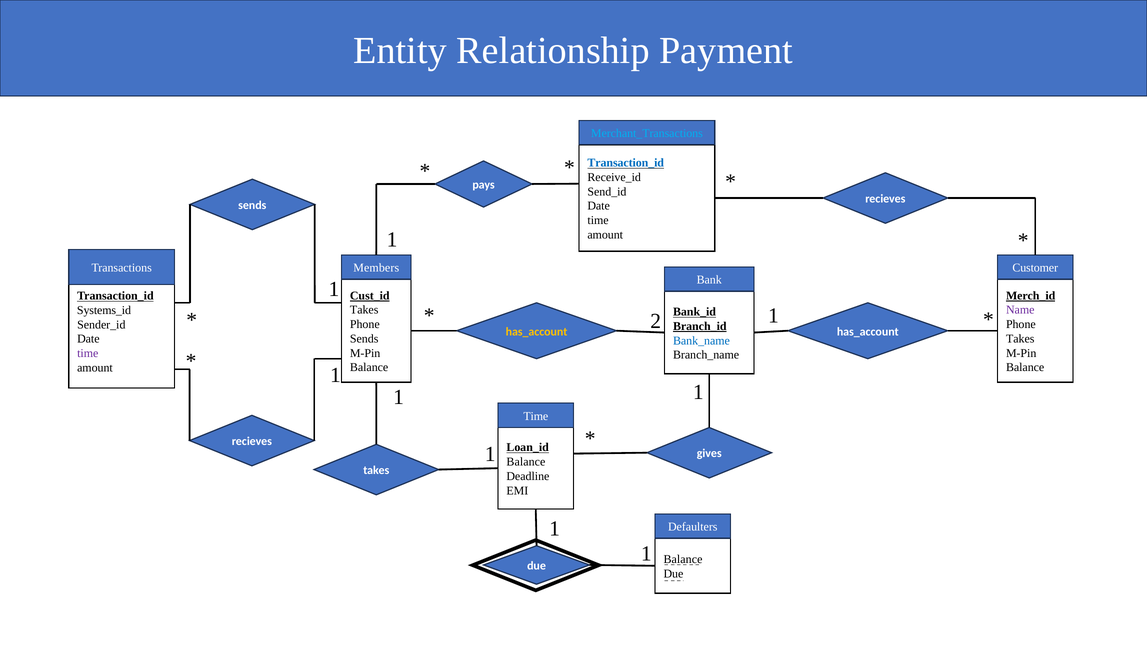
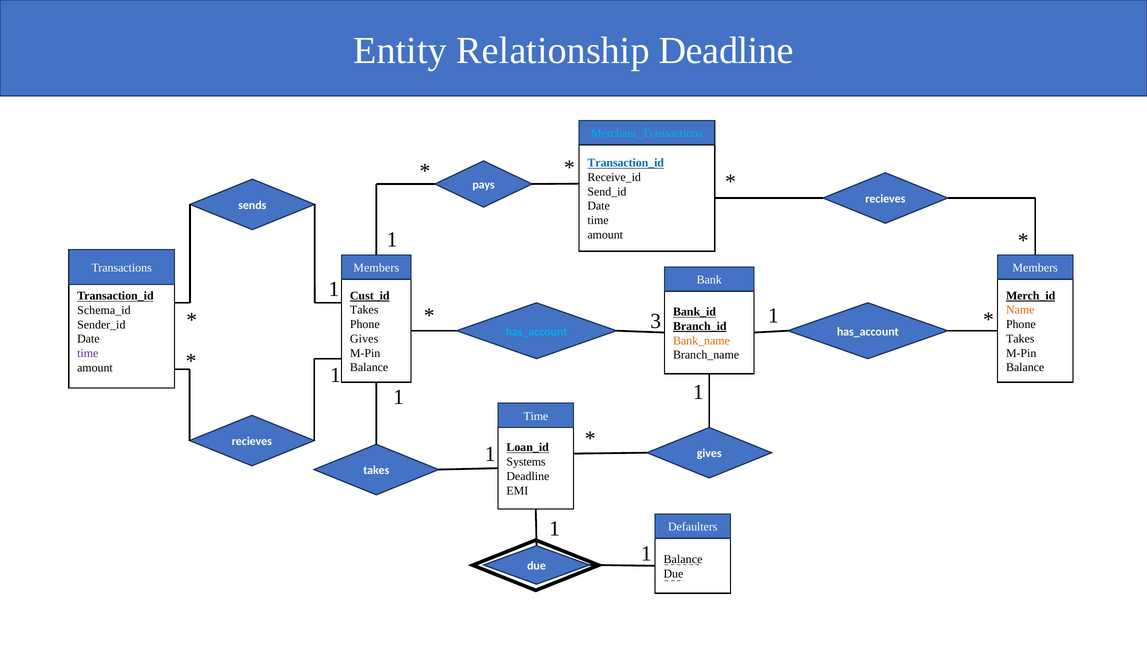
Relationship Payment: Payment -> Deadline
Customer at (1035, 268): Customer -> Members
Name colour: purple -> orange
Systems_id: Systems_id -> Schema_id
2: 2 -> 3
has_account at (537, 332) colour: yellow -> light blue
Sends at (364, 339): Sends -> Gives
Bank_name colour: blue -> orange
Balance at (526, 462): Balance -> Systems
